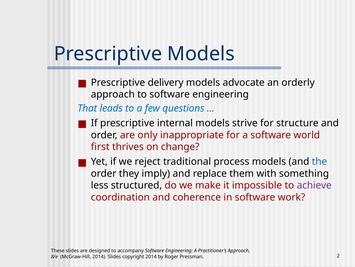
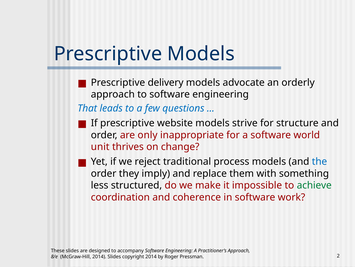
internal: internal -> website
first: first -> unit
achieve colour: purple -> green
